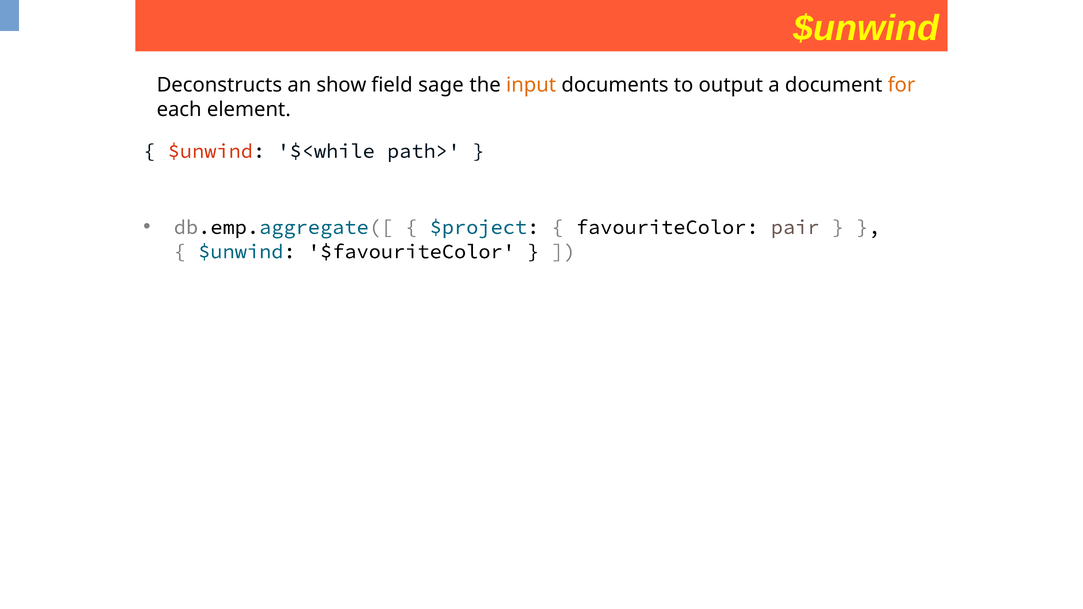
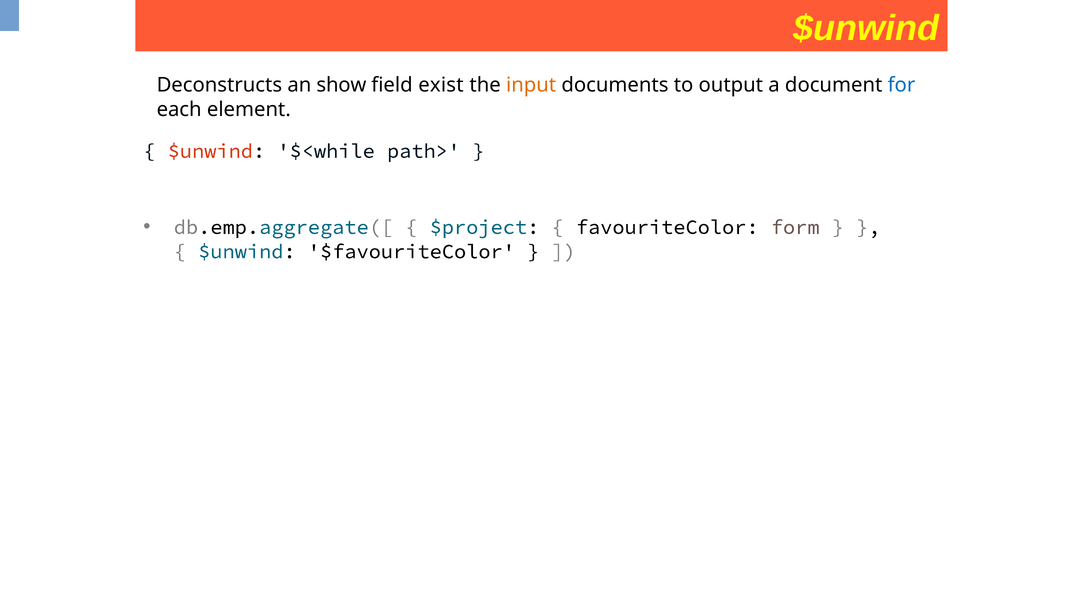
sage: sage -> exist
for colour: orange -> blue
pair: pair -> form
